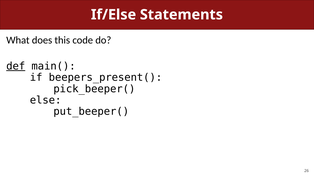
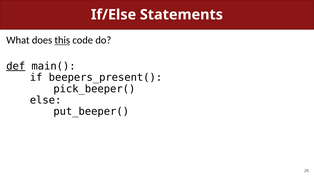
this underline: none -> present
